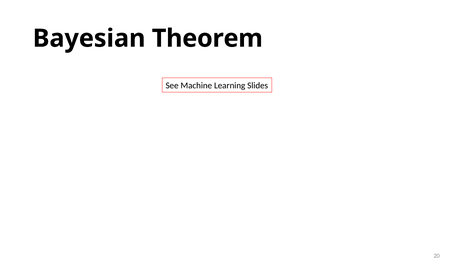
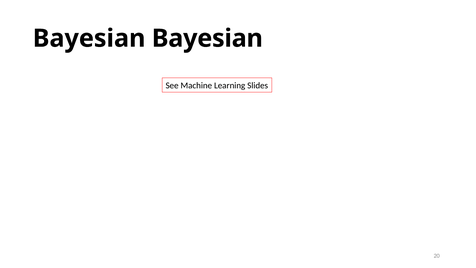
Bayesian Theorem: Theorem -> Bayesian
